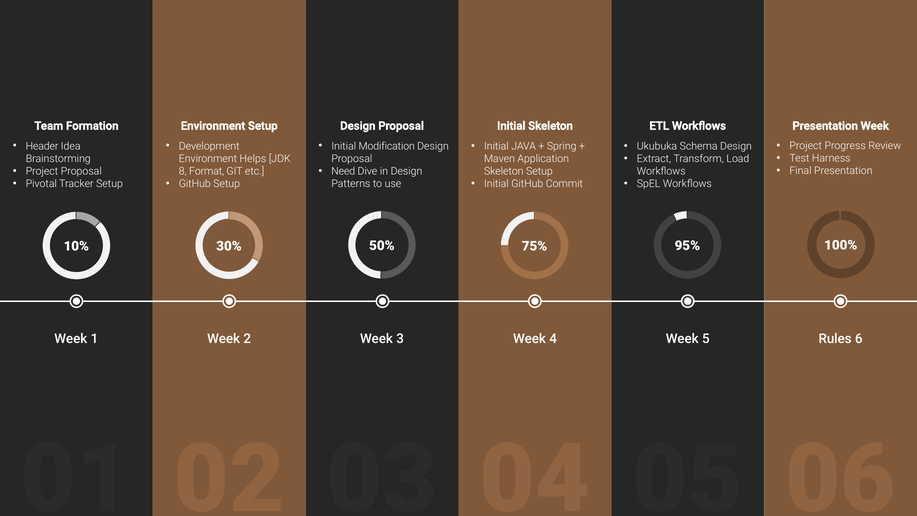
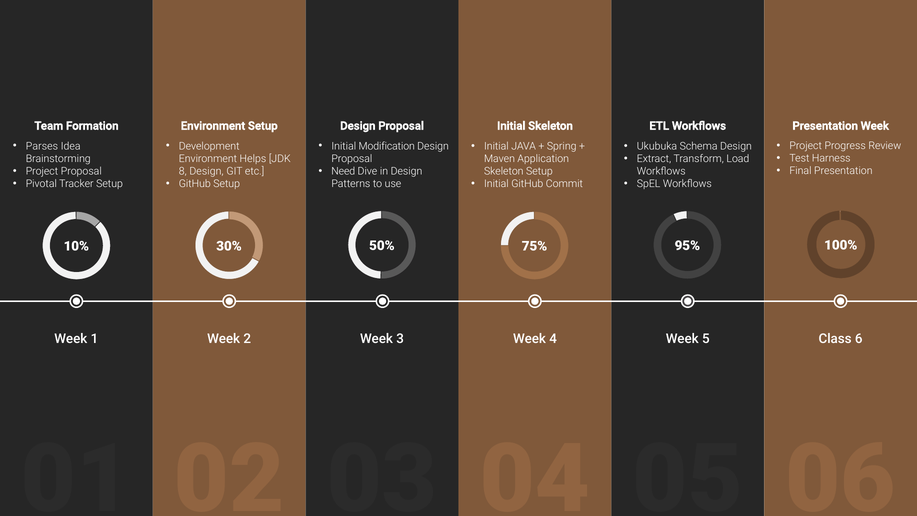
Header: Header -> Parses
8 Format: Format -> Design
Rules: Rules -> Class
